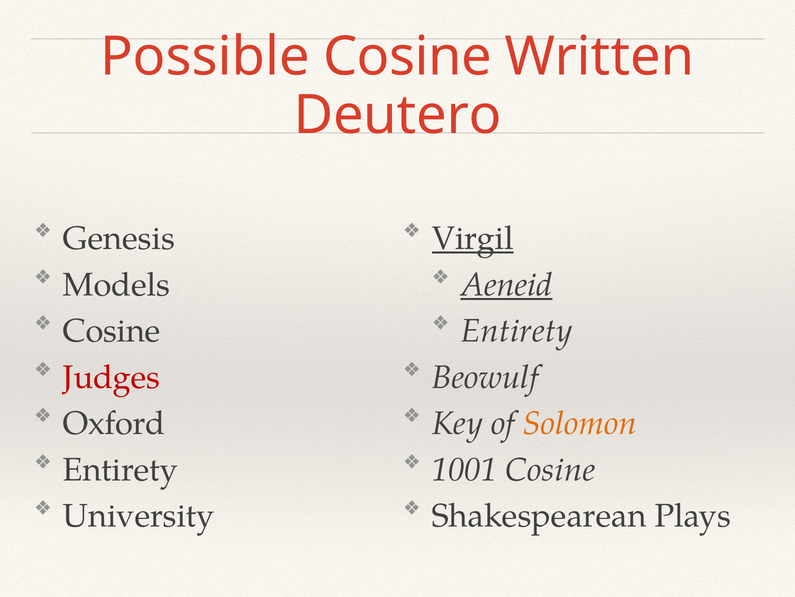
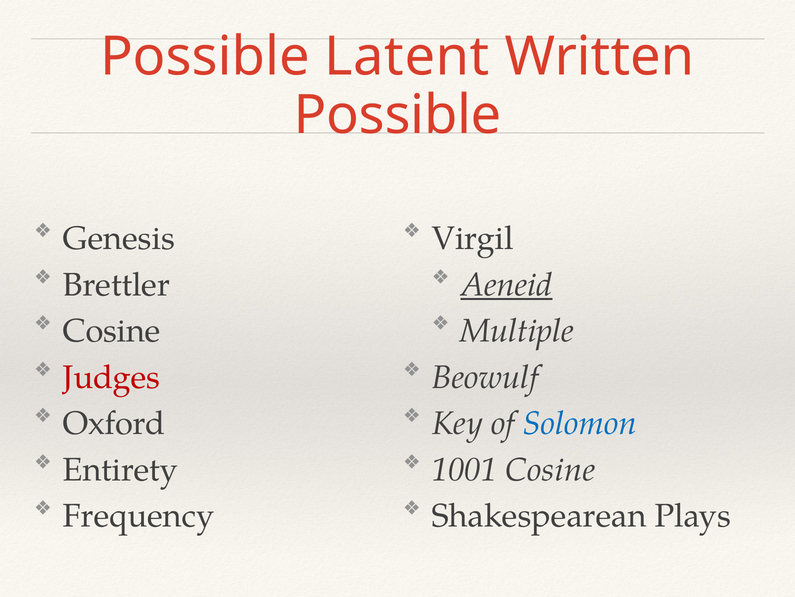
Possible Cosine: Cosine -> Latent
Deutero at (398, 115): Deutero -> Possible
Virgil underline: present -> none
Models: Models -> Brettler
Entirety at (517, 331): Entirety -> Multiple
Solomon colour: orange -> blue
University: University -> Frequency
